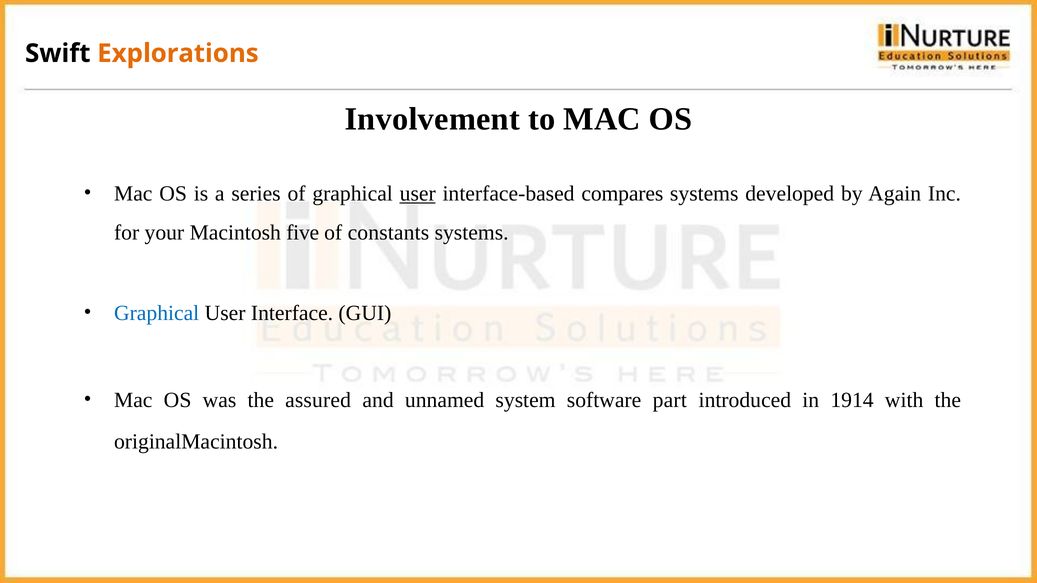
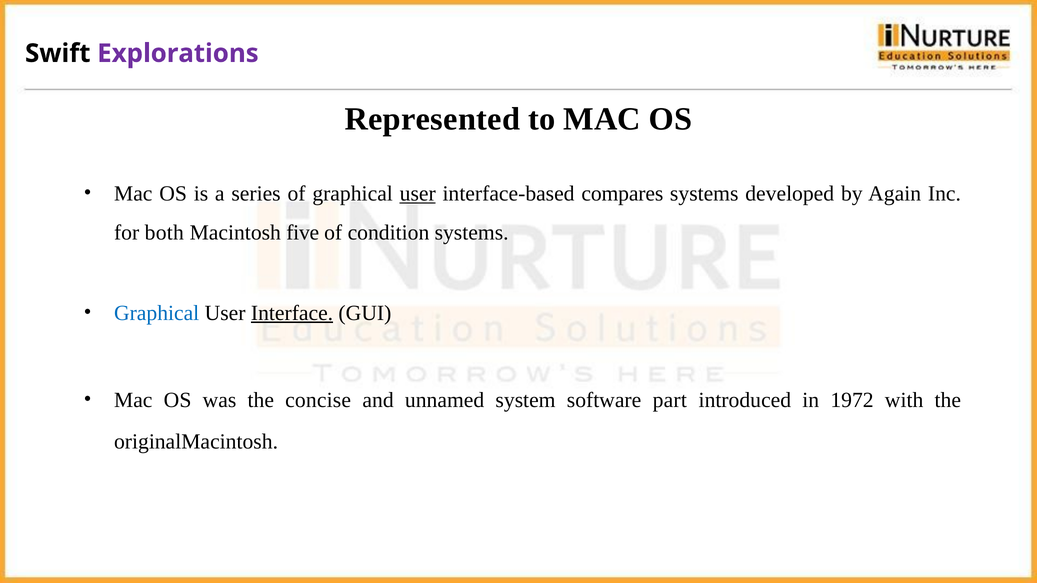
Explorations colour: orange -> purple
Involvement: Involvement -> Represented
your: your -> both
constants: constants -> condition
Interface underline: none -> present
assured: assured -> concise
1914: 1914 -> 1972
